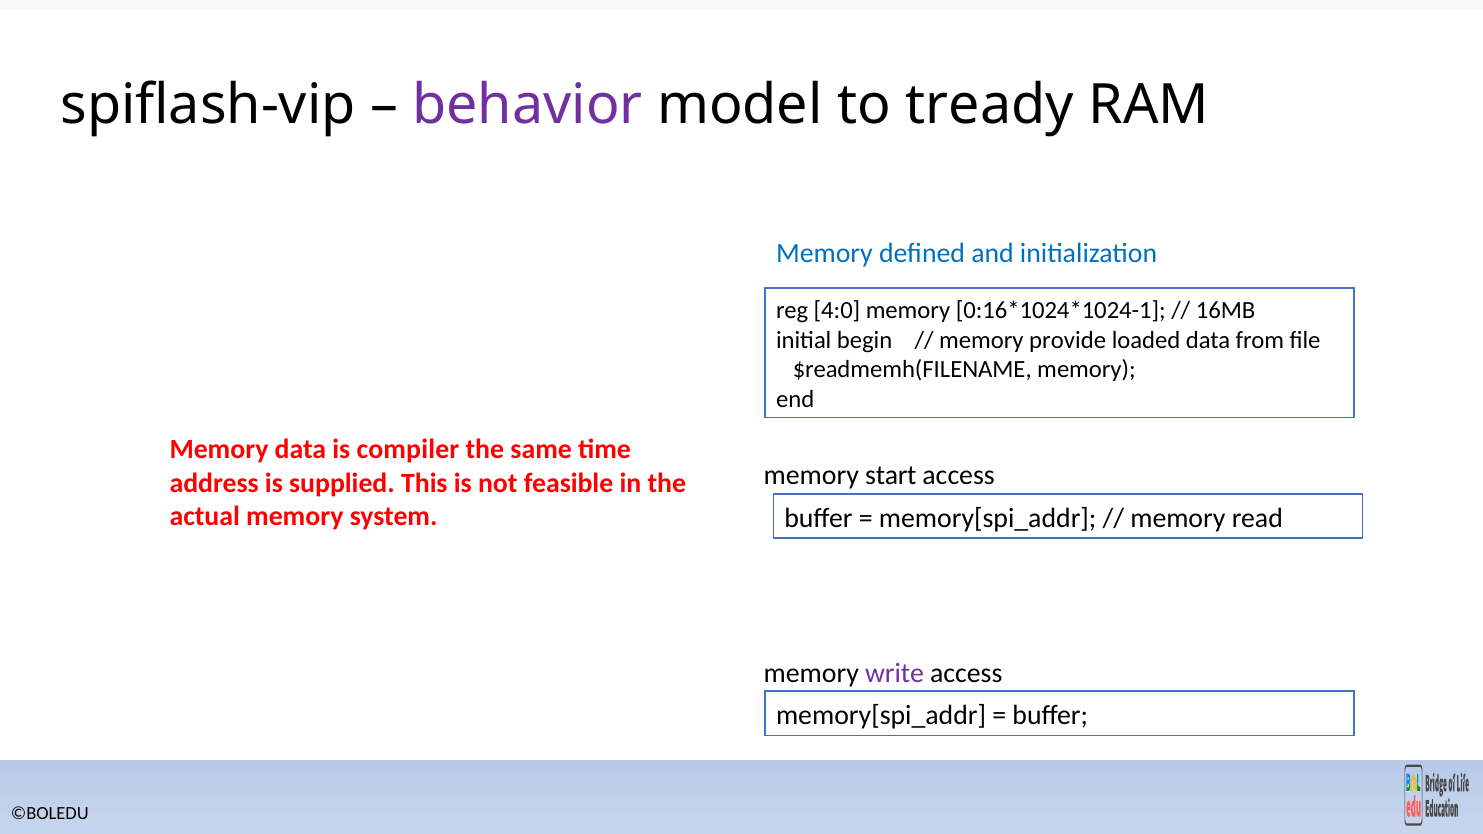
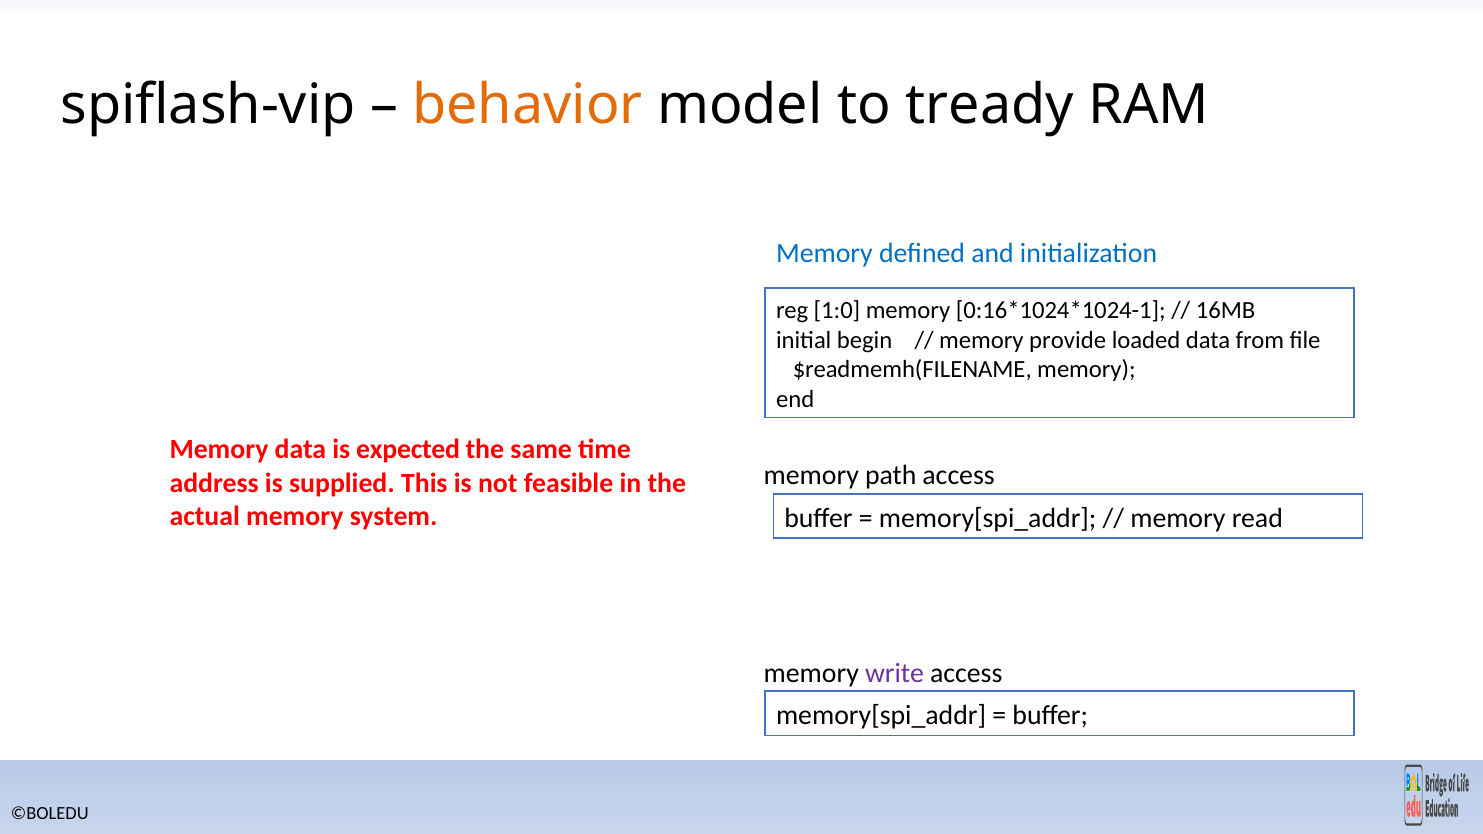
behavior colour: purple -> orange
4:0: 4:0 -> 1:0
compiler: compiler -> expected
start: start -> path
